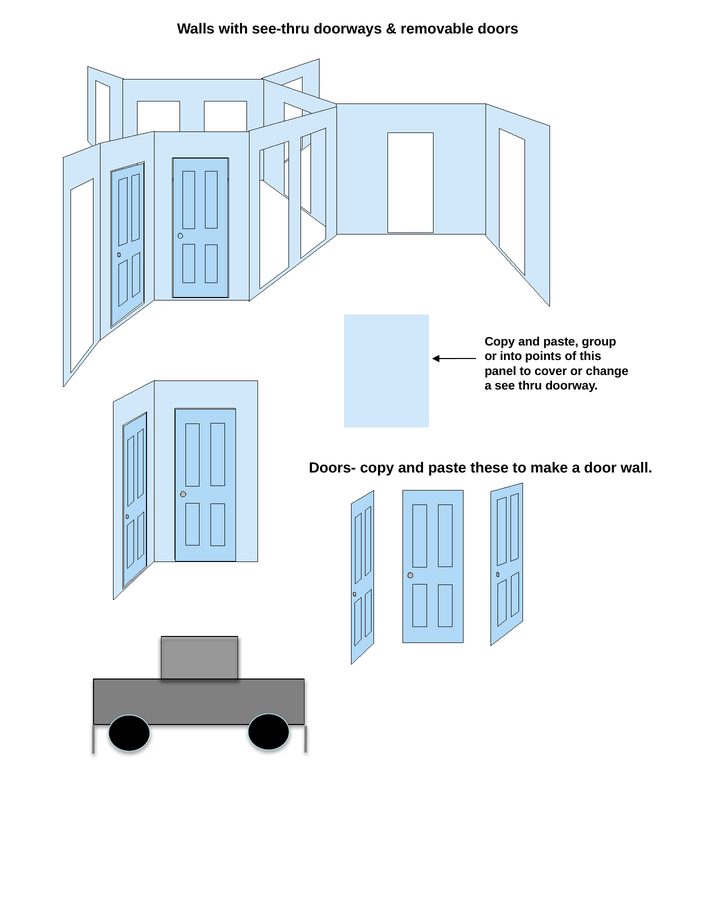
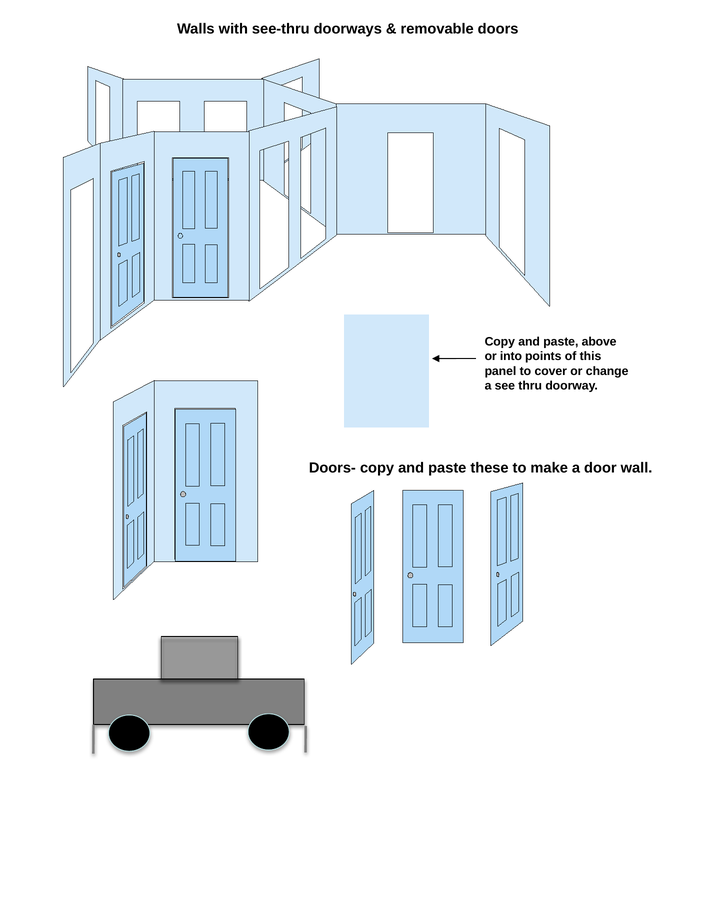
group: group -> above
